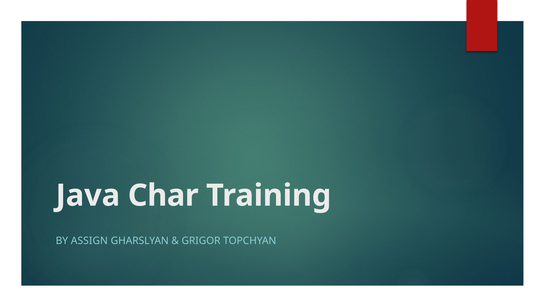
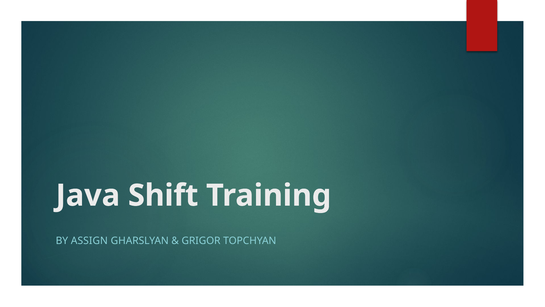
Char: Char -> Shift
